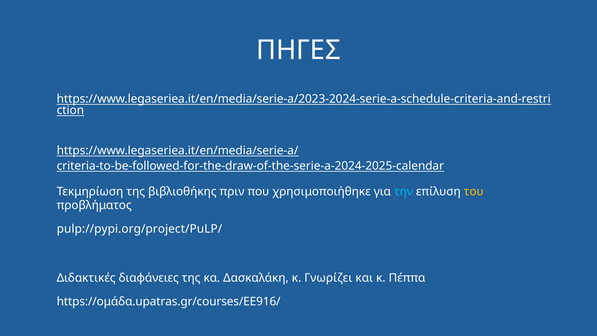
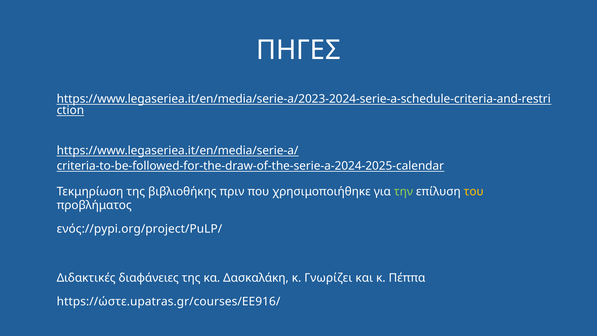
την colour: light blue -> light green
pulp://pypi.org/project/PuLP/: pulp://pypi.org/project/PuLP/ -> ενός://pypi.org/project/PuLP/
https://ομάδα.upatras.gr/courses/EE916/: https://ομάδα.upatras.gr/courses/EE916/ -> https://ώστε.upatras.gr/courses/EE916/
